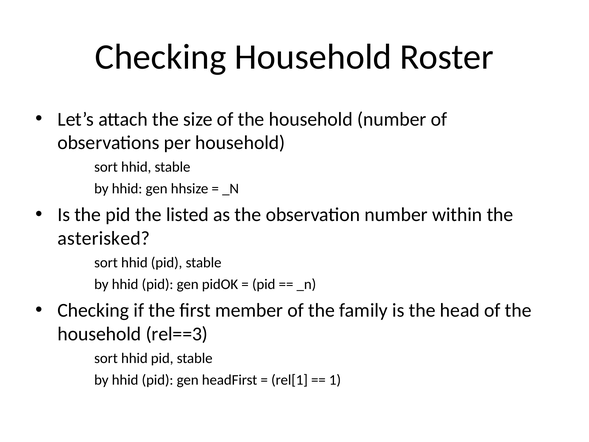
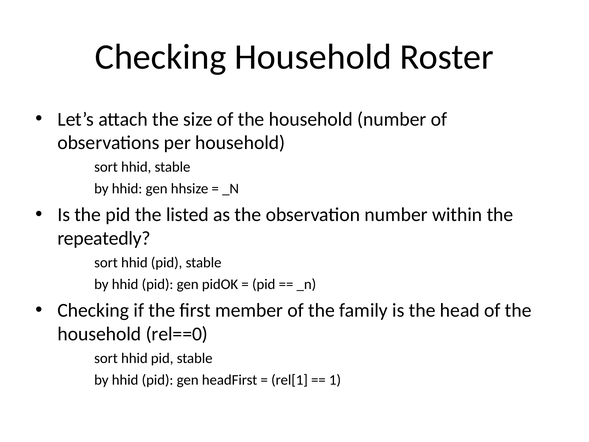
asterisked: asterisked -> repeatedly
rel==3: rel==3 -> rel==0
